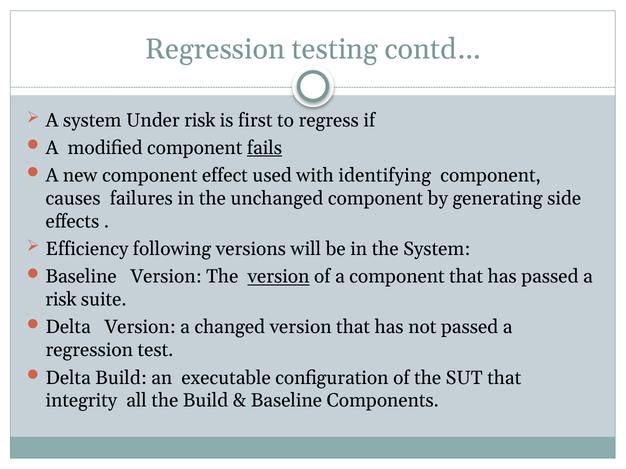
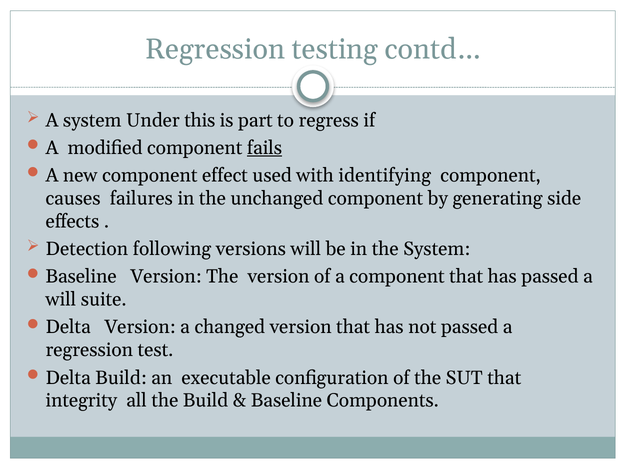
Under risk: risk -> this
first: first -> part
Efficiency: Efficiency -> Detection
version at (279, 277) underline: present -> none
risk at (61, 300): risk -> will
